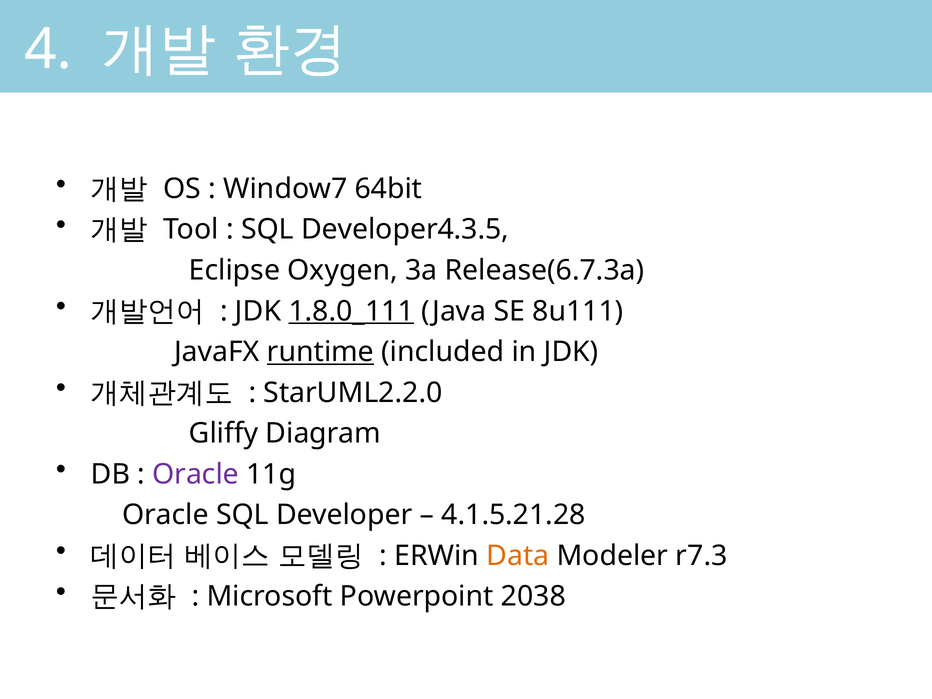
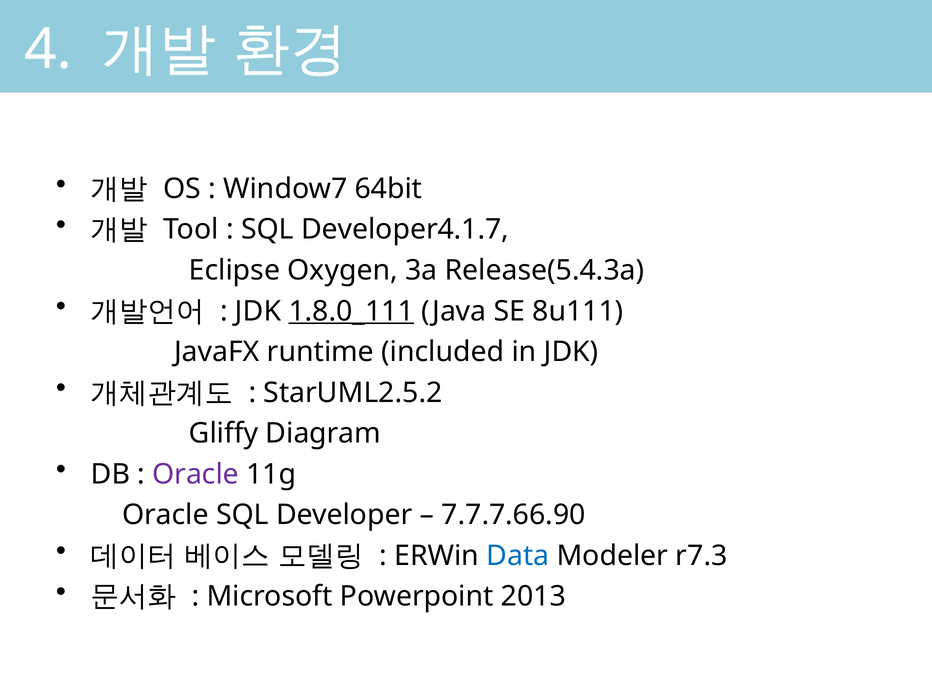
Developer4.3.5: Developer4.3.5 -> Developer4.1.7
Release(6.7.3a: Release(6.7.3a -> Release(5.4.3a
runtime underline: present -> none
StarUML2.2.0: StarUML2.2.0 -> StarUML2.5.2
4.1.5.21.28: 4.1.5.21.28 -> 7.7.7.66.90
Data colour: orange -> blue
2038: 2038 -> 2013
